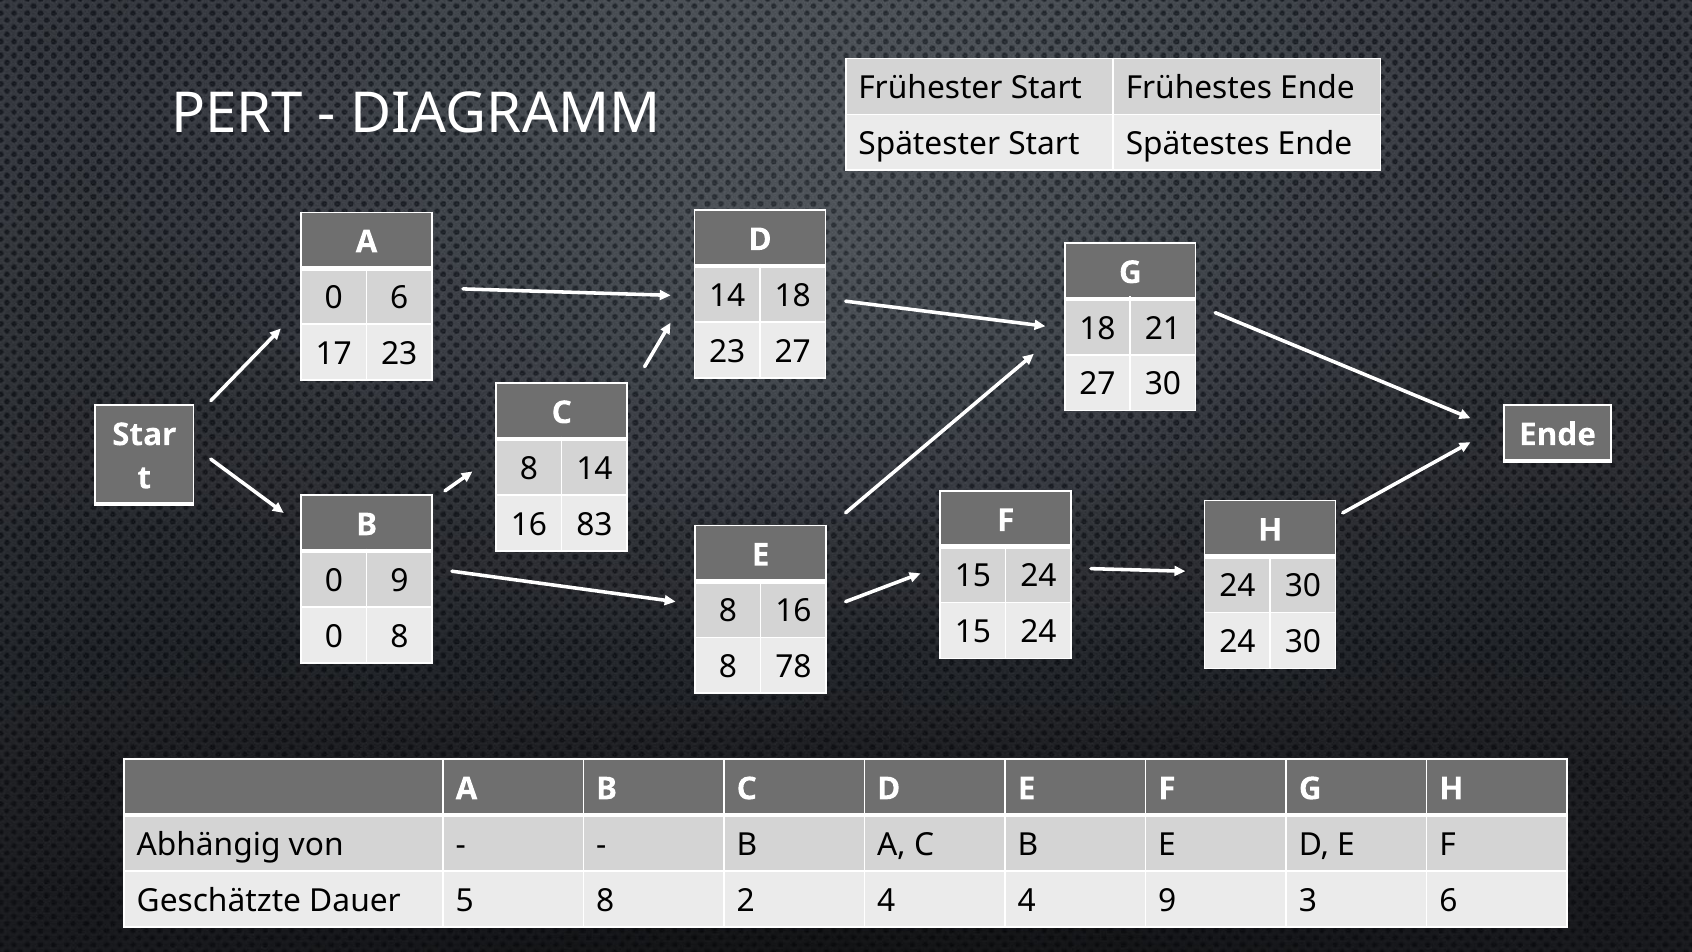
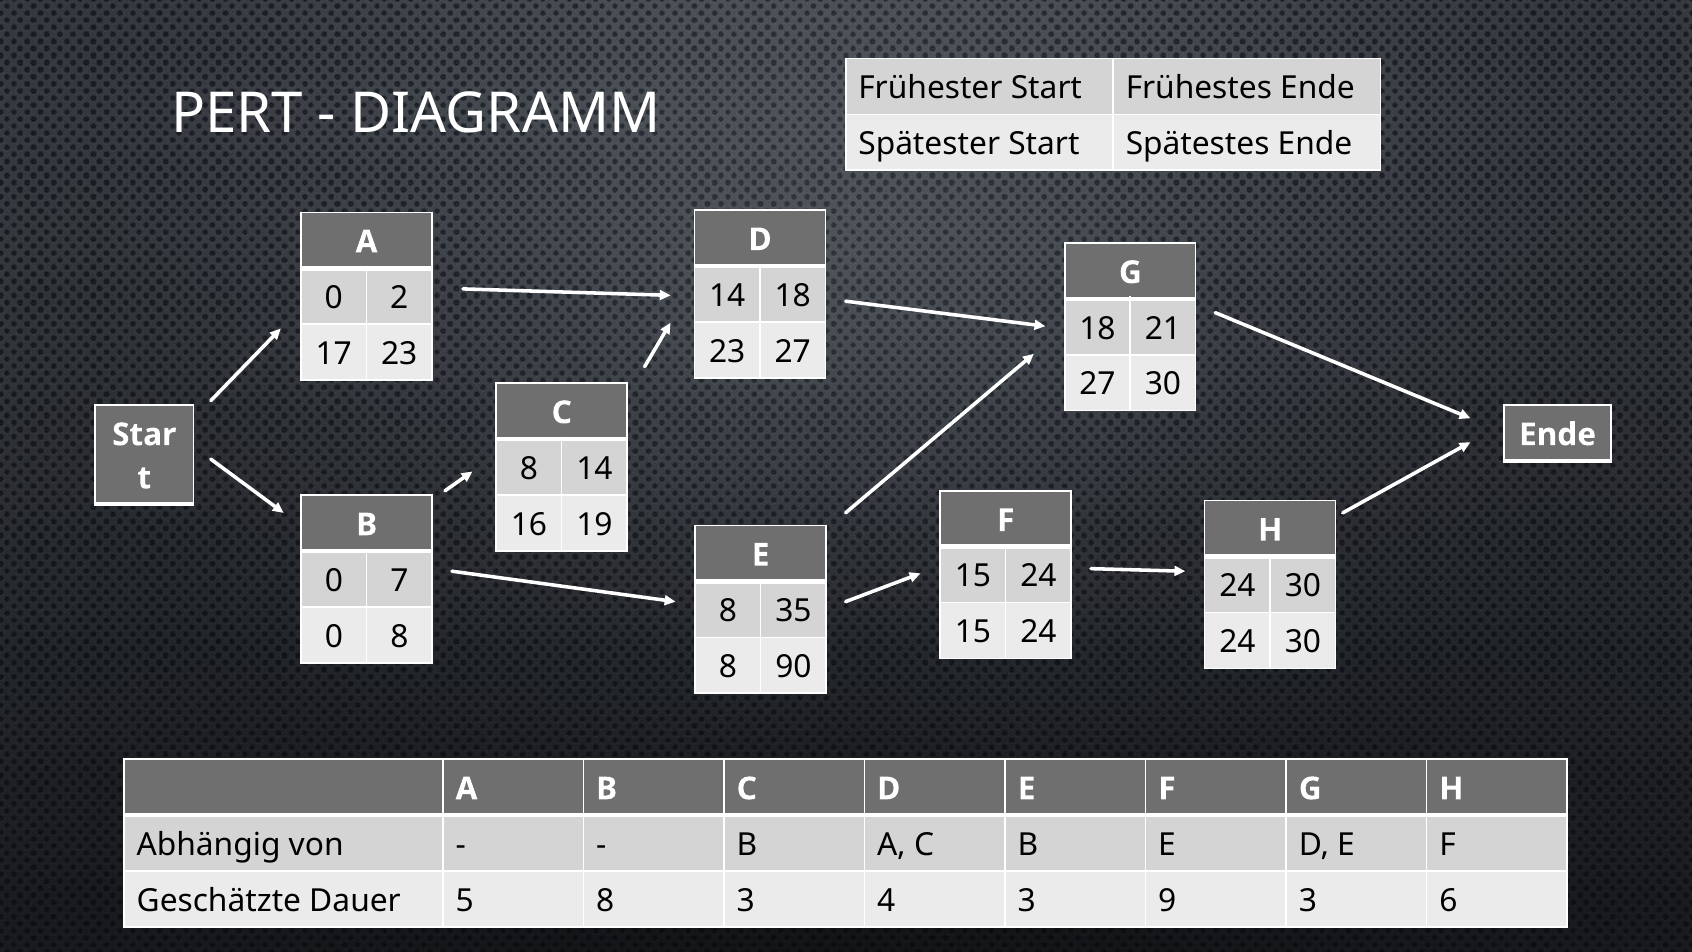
0 6: 6 -> 2
83: 83 -> 19
0 9: 9 -> 7
8 16: 16 -> 35
78: 78 -> 90
8 2: 2 -> 3
4 4: 4 -> 3
